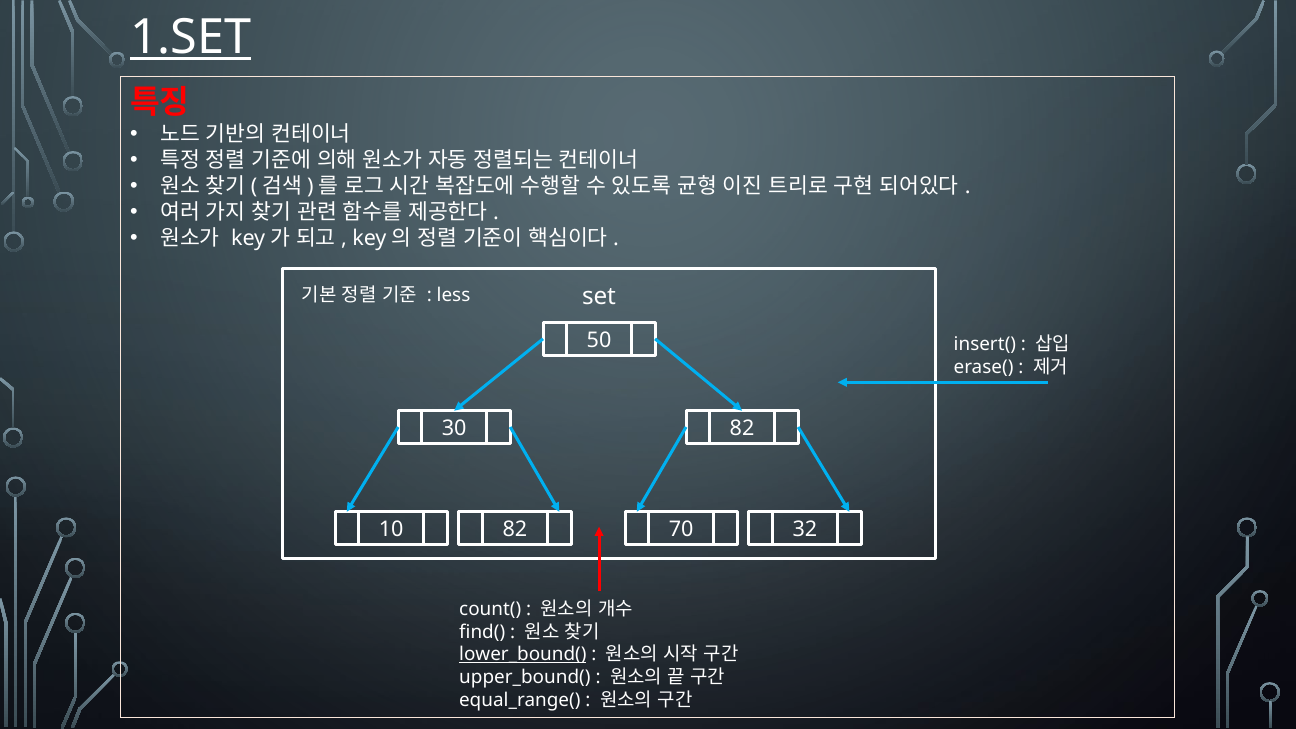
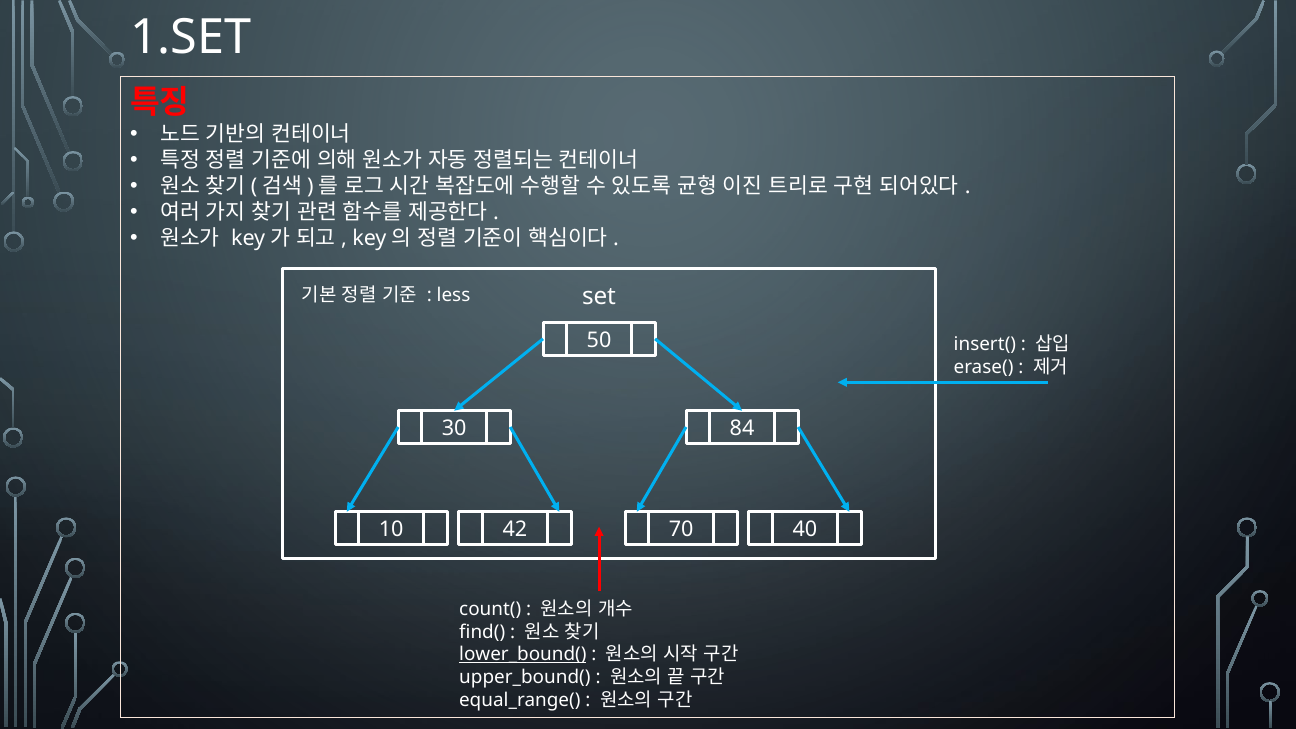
1.SET underline: present -> none
30 82: 82 -> 84
10 82: 82 -> 42
32: 32 -> 40
